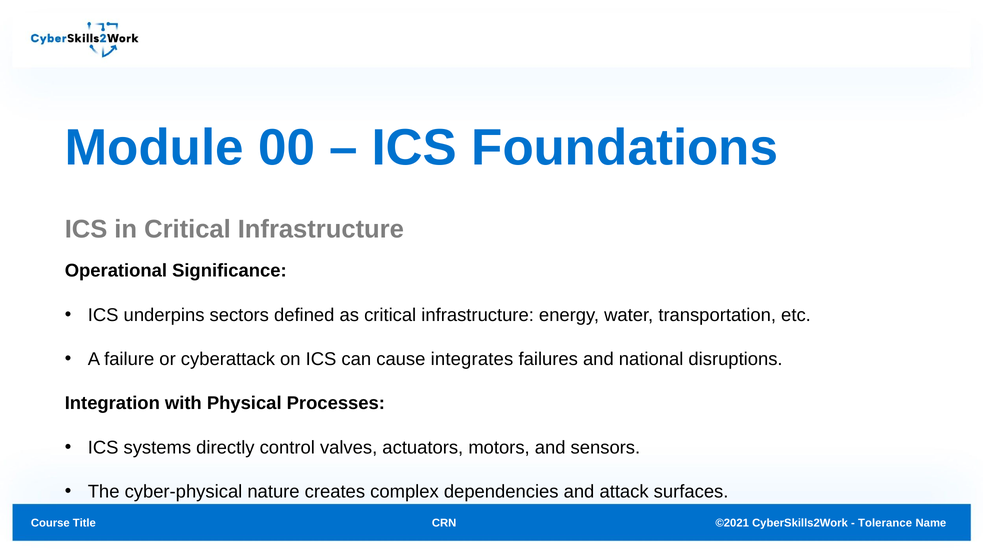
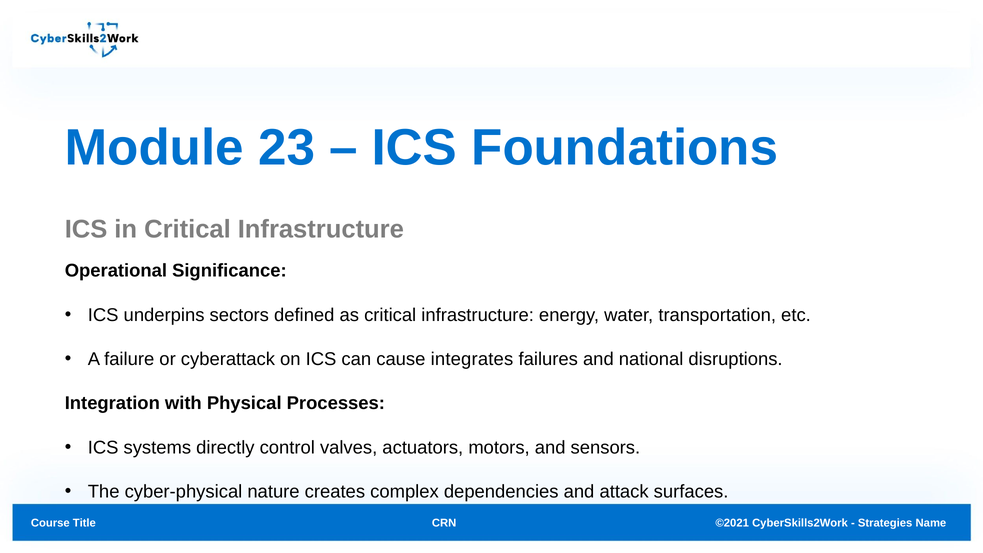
00: 00 -> 23
Tolerance: Tolerance -> Strategies
